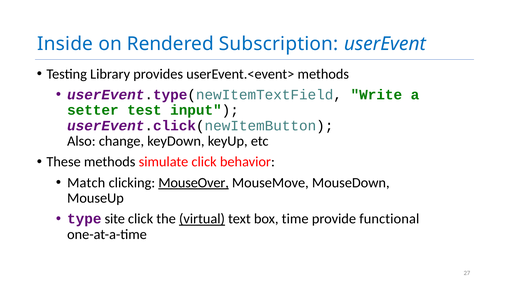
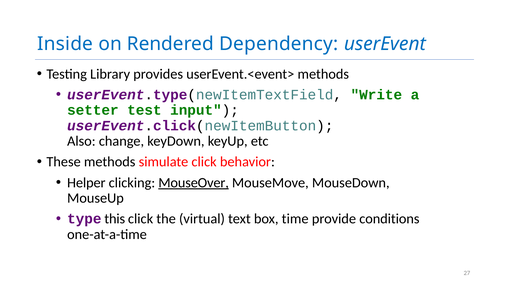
Subscription: Subscription -> Dependency
Match: Match -> Helper
site: site -> this
virtual underline: present -> none
functional: functional -> conditions
